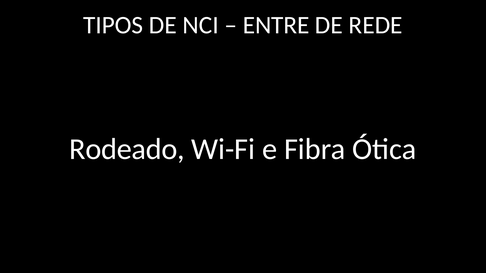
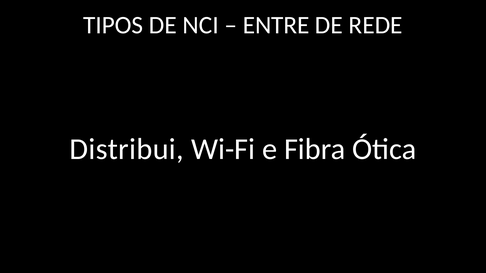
Rodeado: Rodeado -> Distribui
